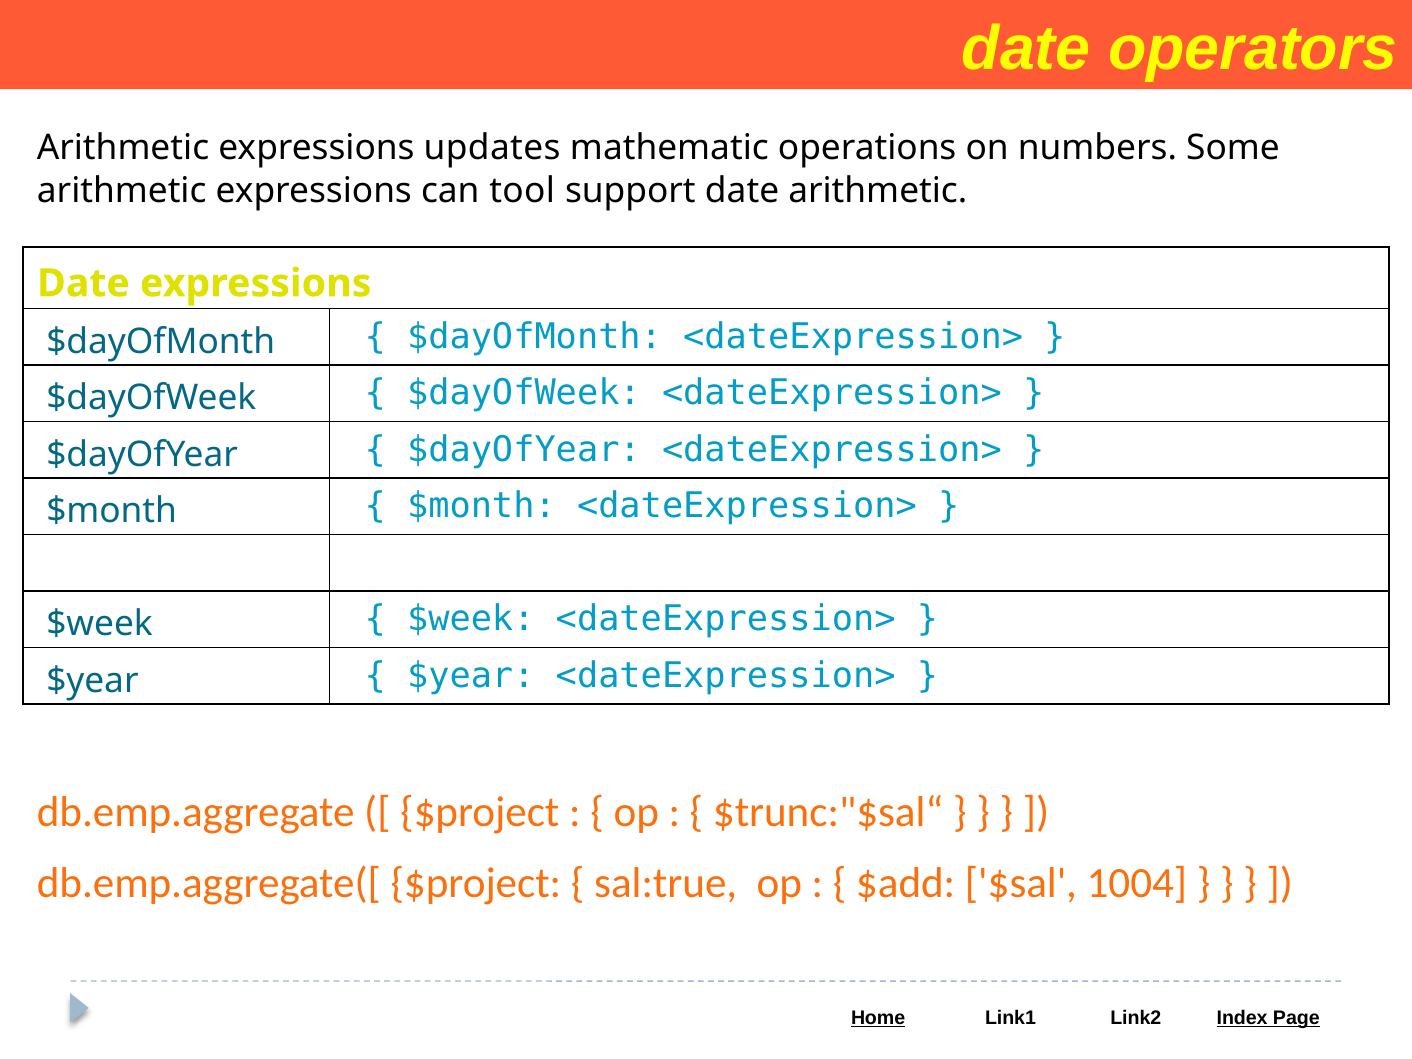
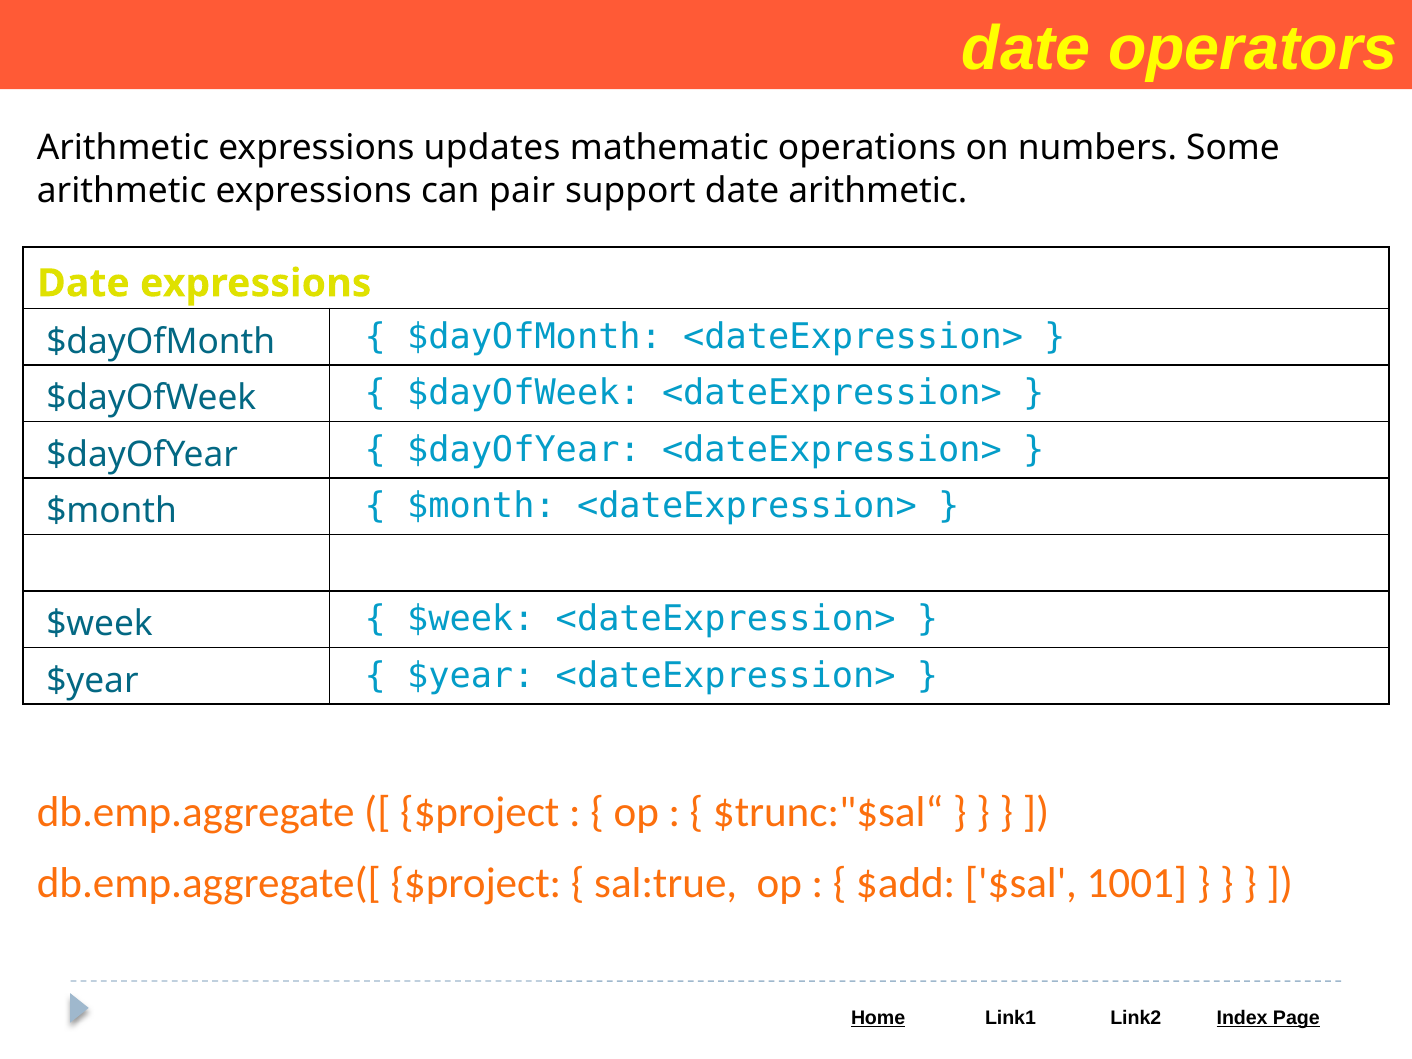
tool: tool -> pair
1004: 1004 -> 1001
